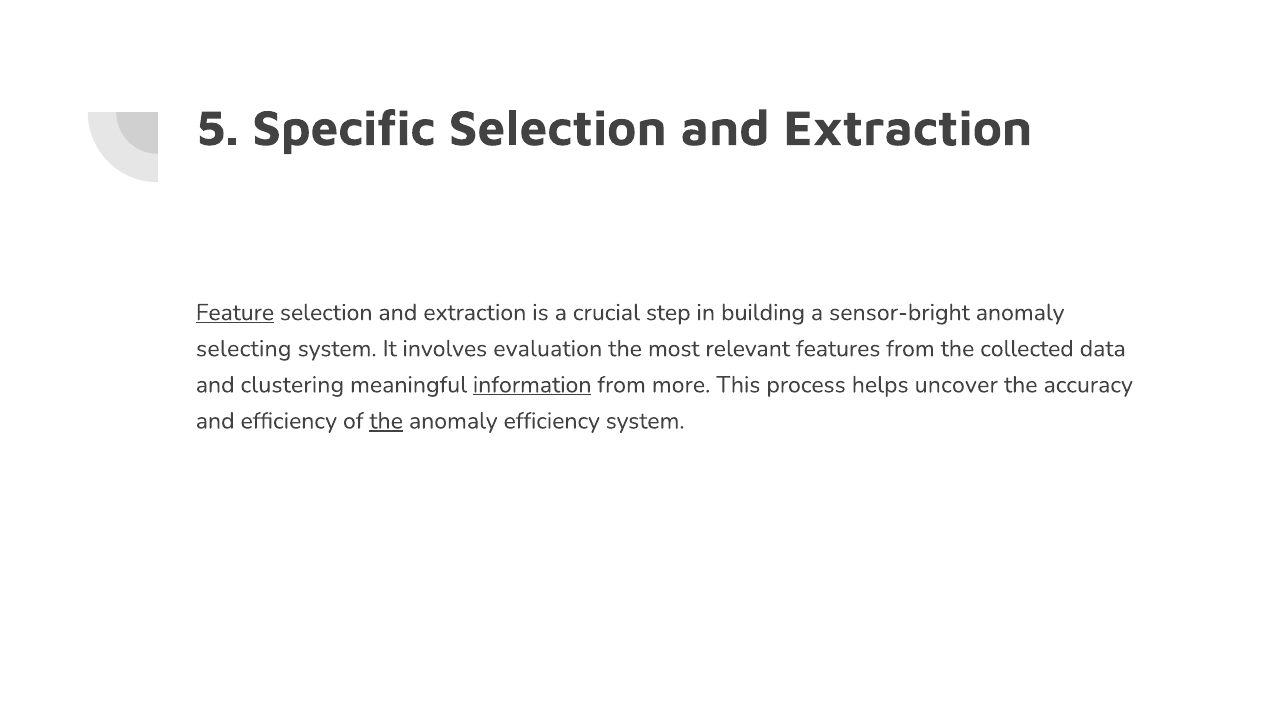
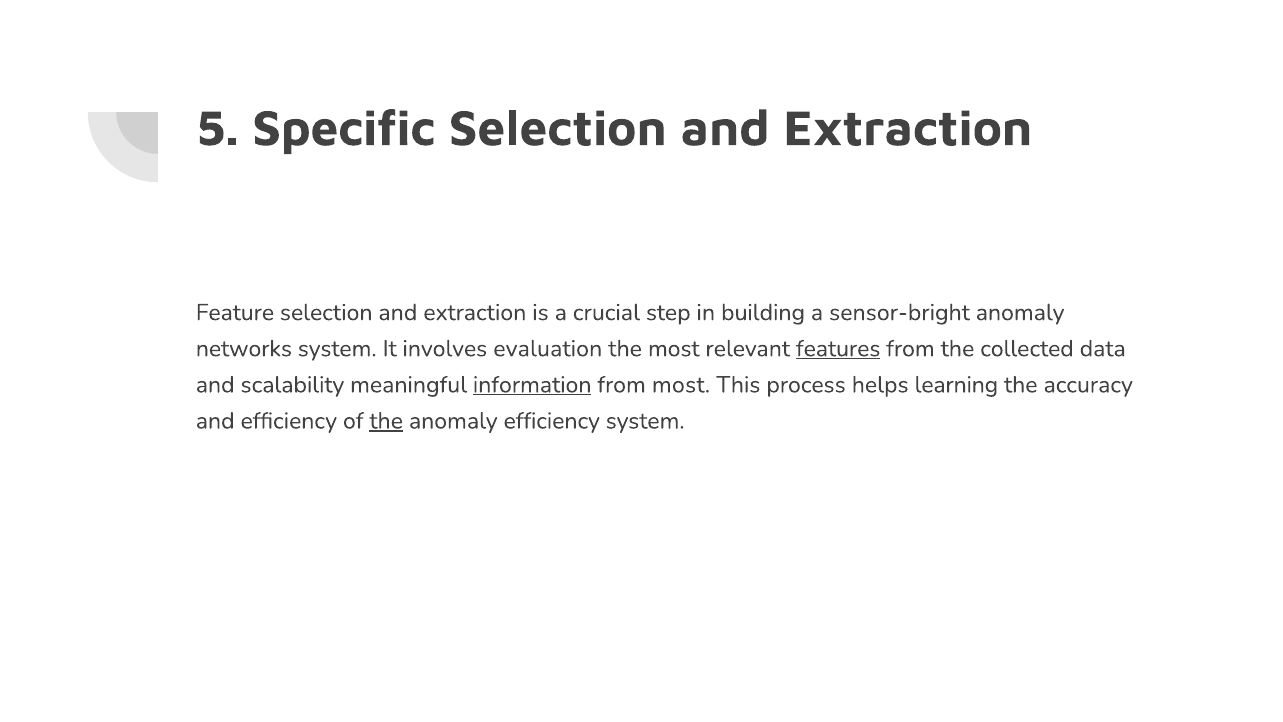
Feature underline: present -> none
selecting: selecting -> networks
features underline: none -> present
clustering: clustering -> scalability
from more: more -> most
uncover: uncover -> learning
